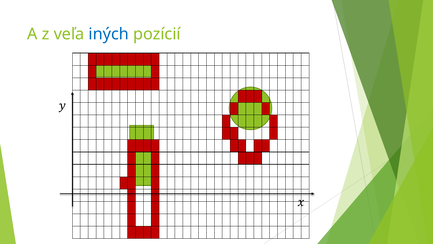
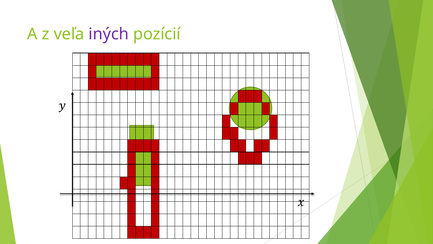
iných colour: blue -> purple
